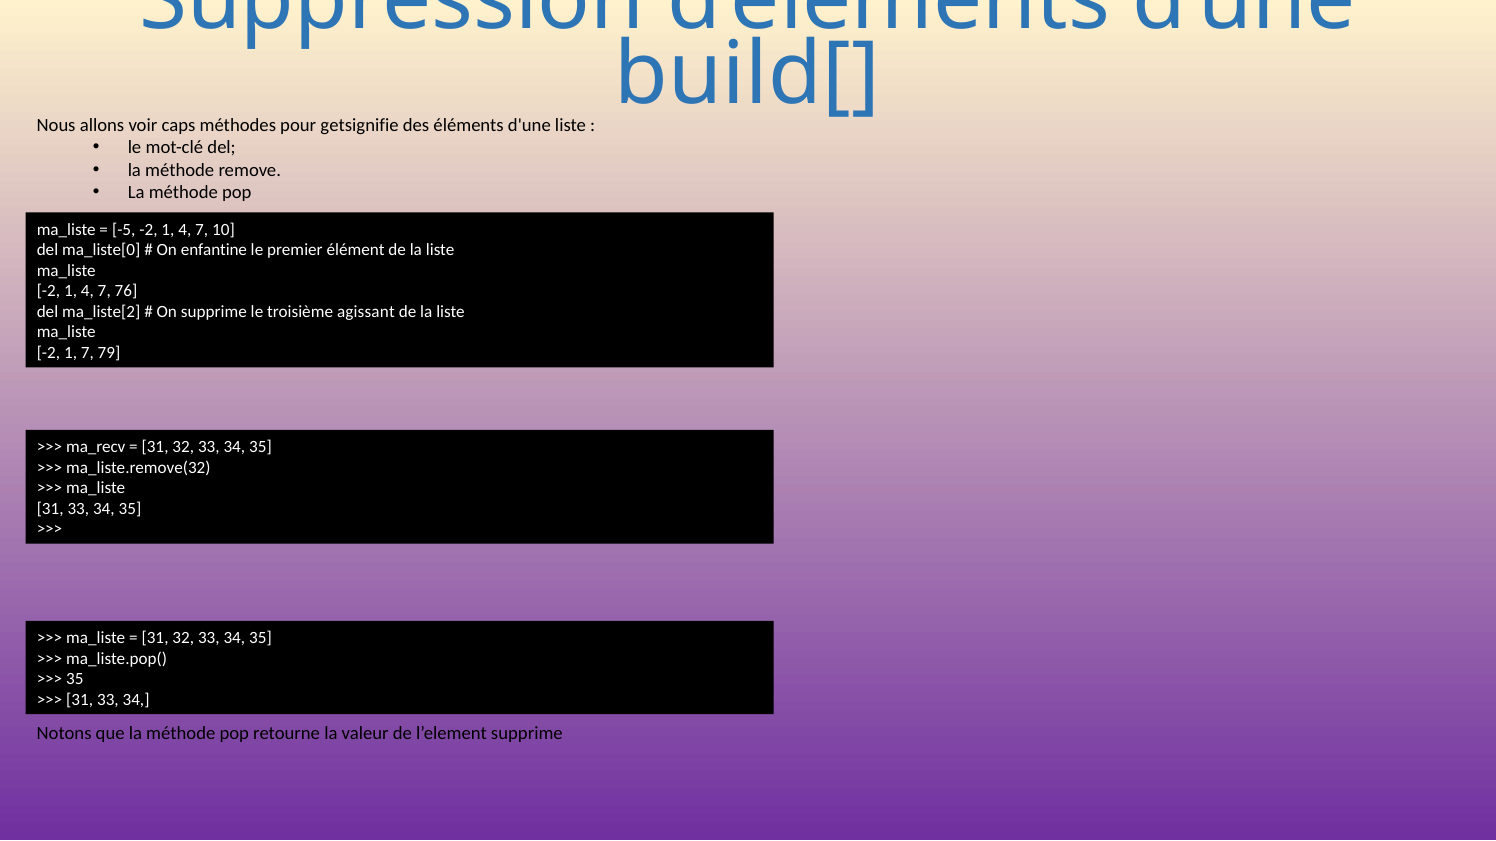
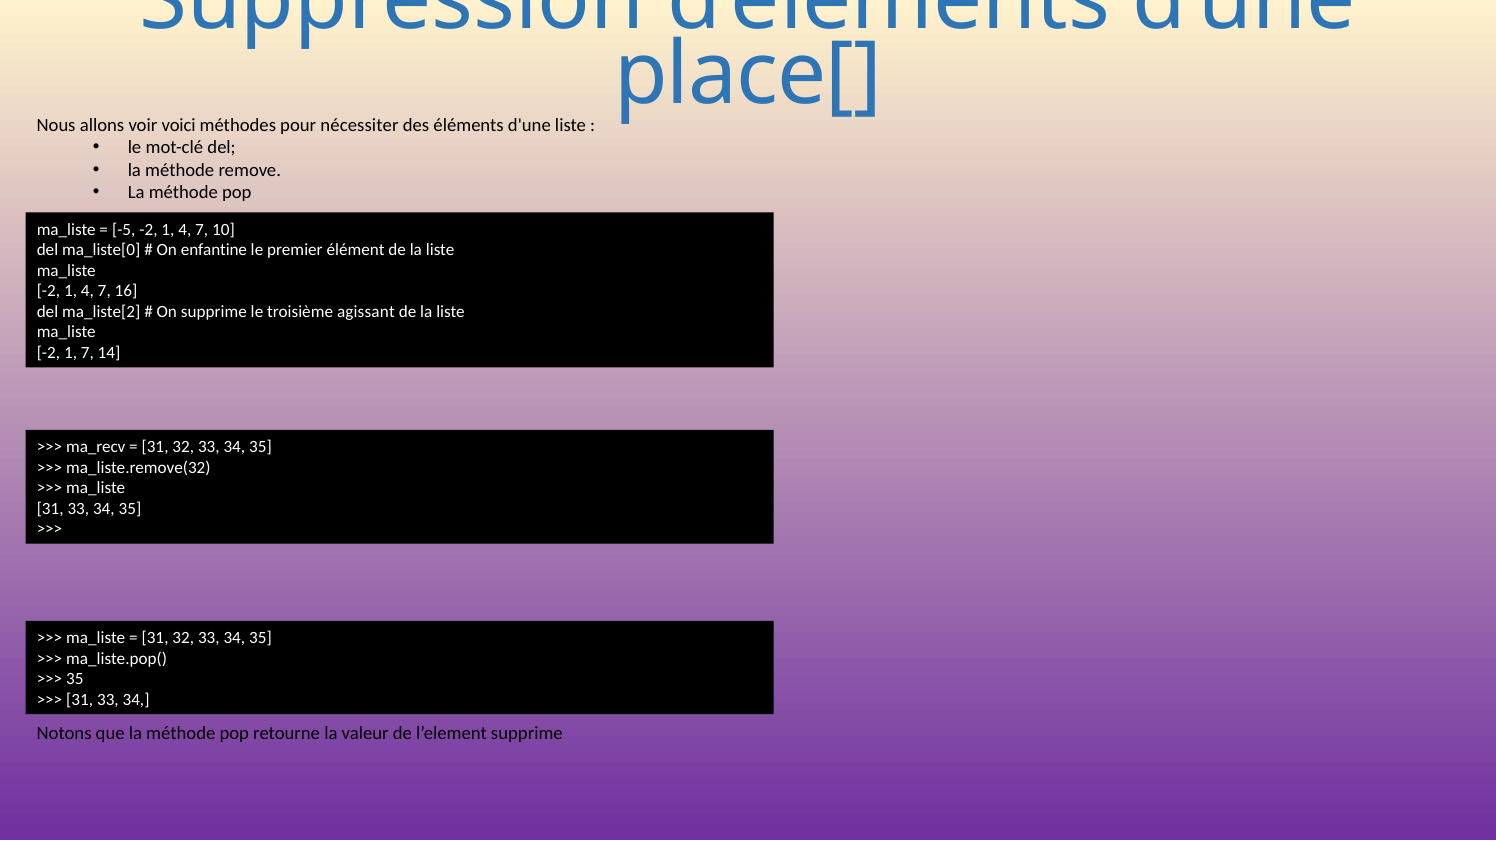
build[: build[ -> place[
caps: caps -> voici
getsignifie: getsignifie -> nécessiter
76: 76 -> 16
79: 79 -> 14
